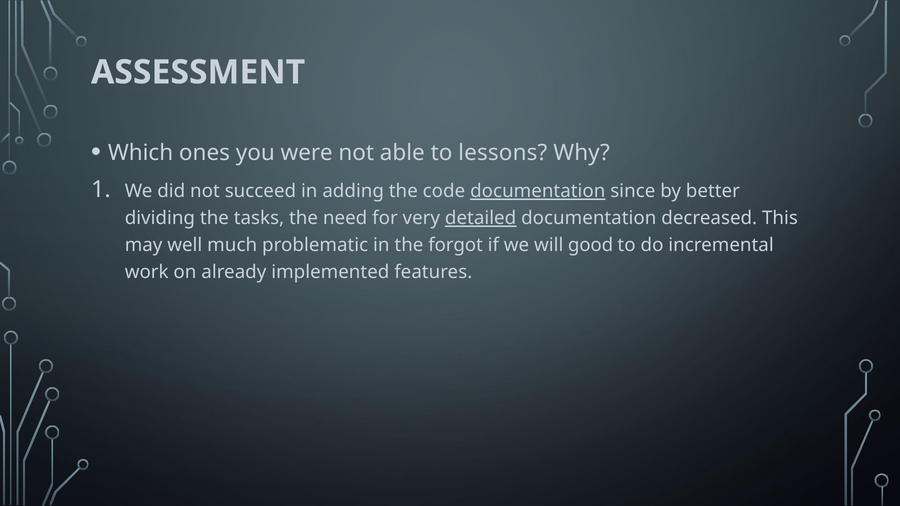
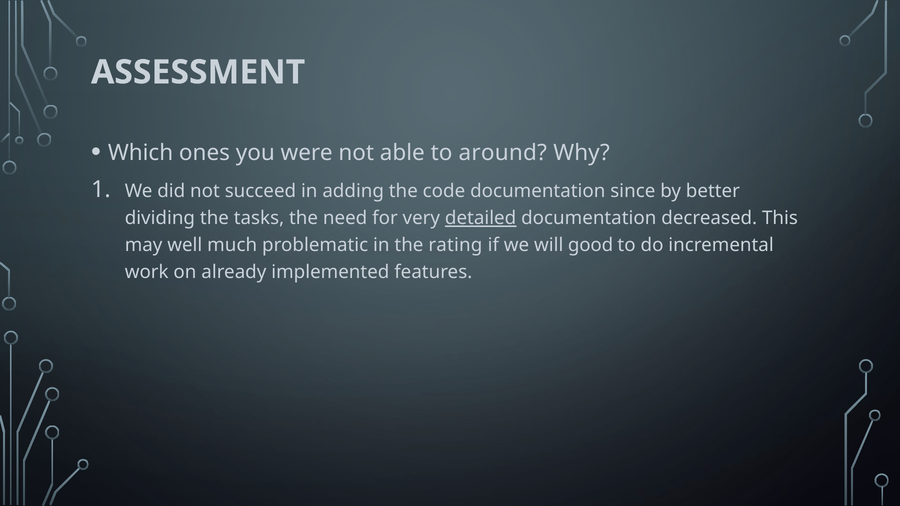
lessons: lessons -> around
documentation at (538, 191) underline: present -> none
forgot: forgot -> rating
